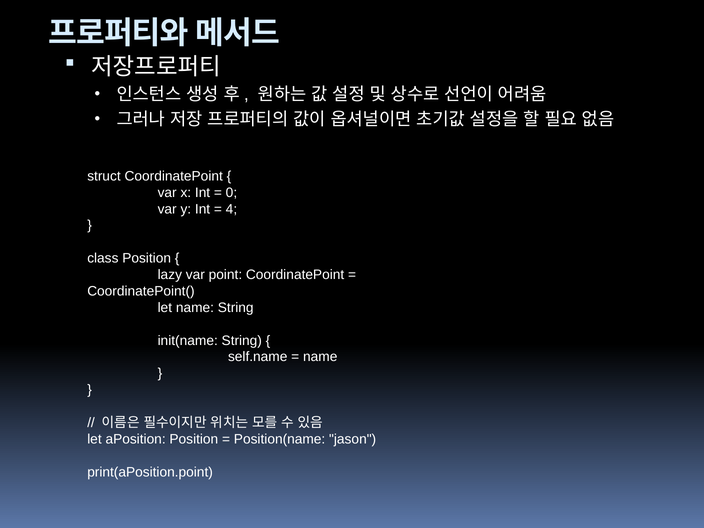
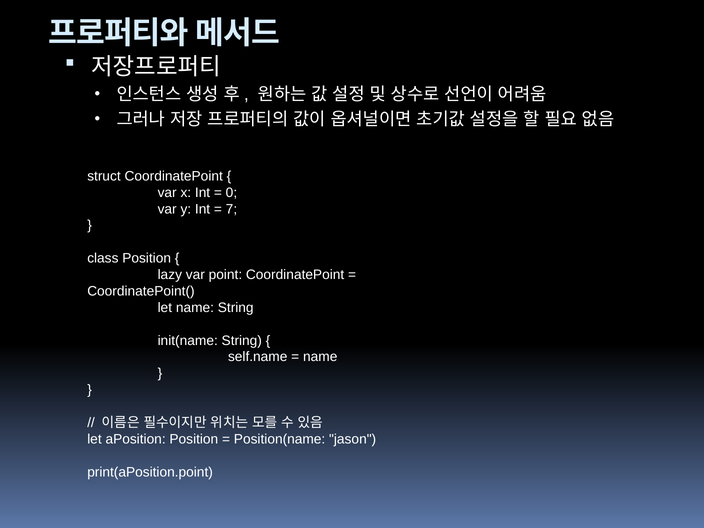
4: 4 -> 7
